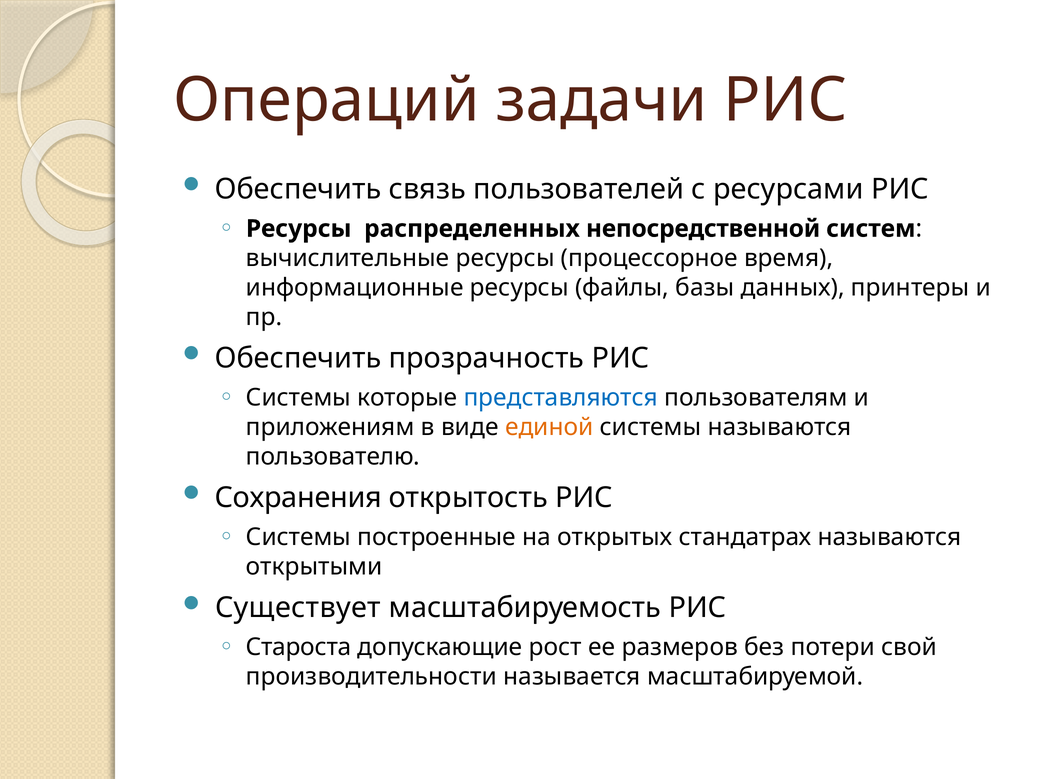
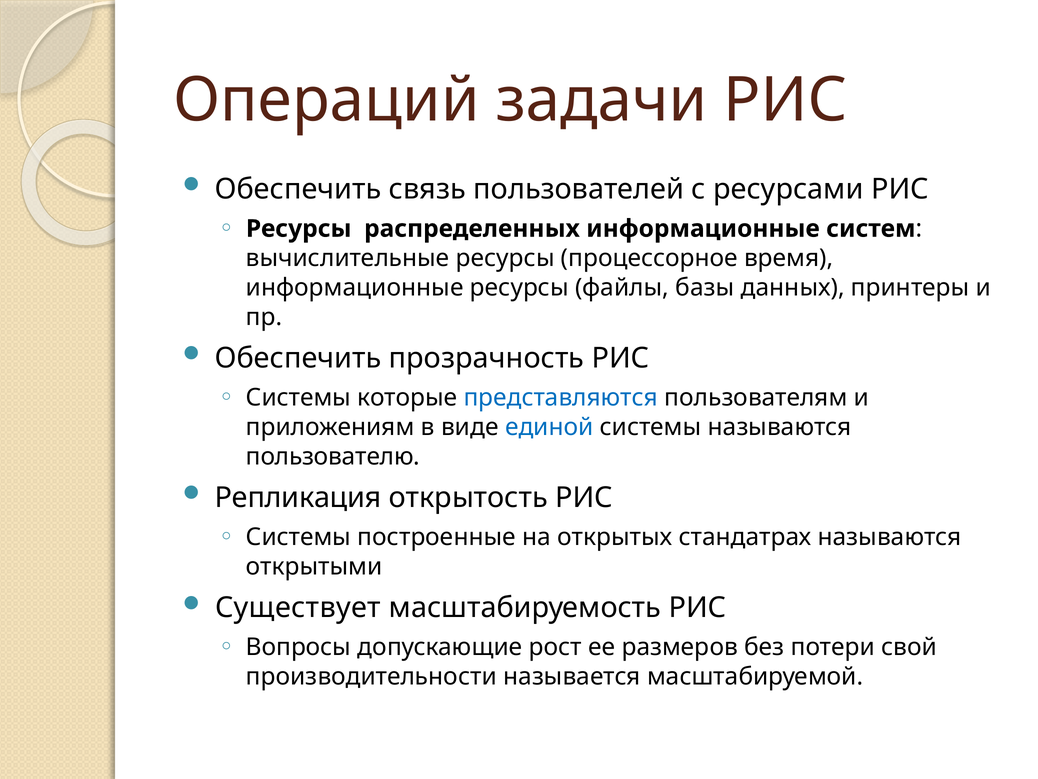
распределенных непосредственной: непосредственной -> информационные
единой colour: orange -> blue
Сохранения: Сохранения -> Репликация
Староста: Староста -> Вопросы
